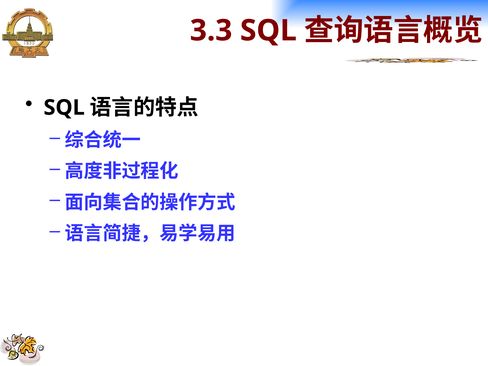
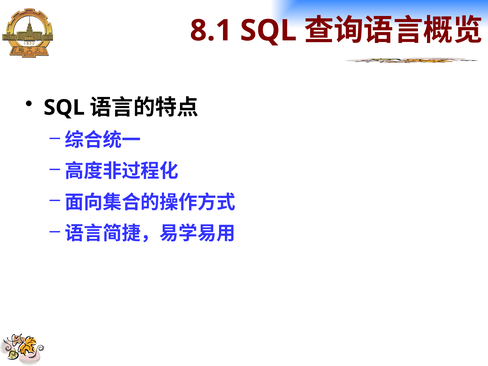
3.3: 3.3 -> 8.1
